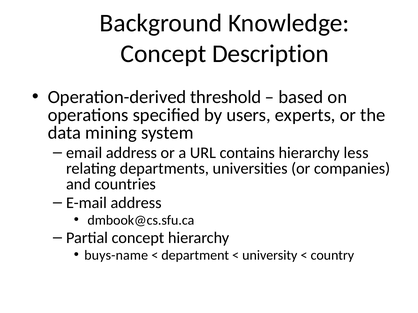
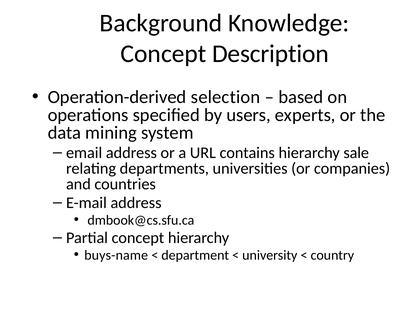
threshold: threshold -> selection
less: less -> sale
